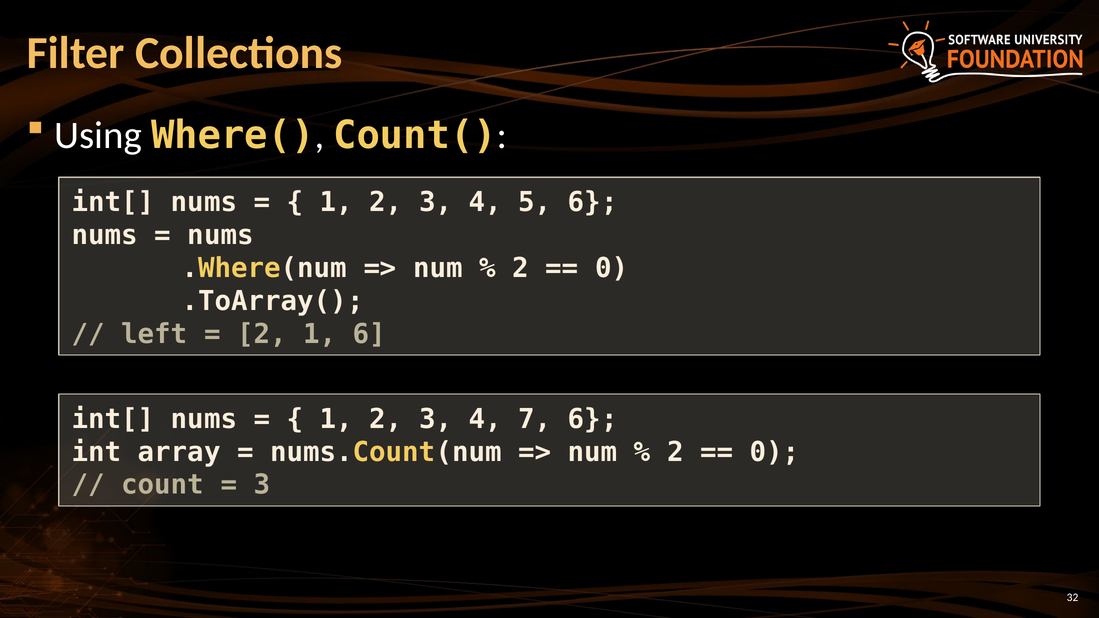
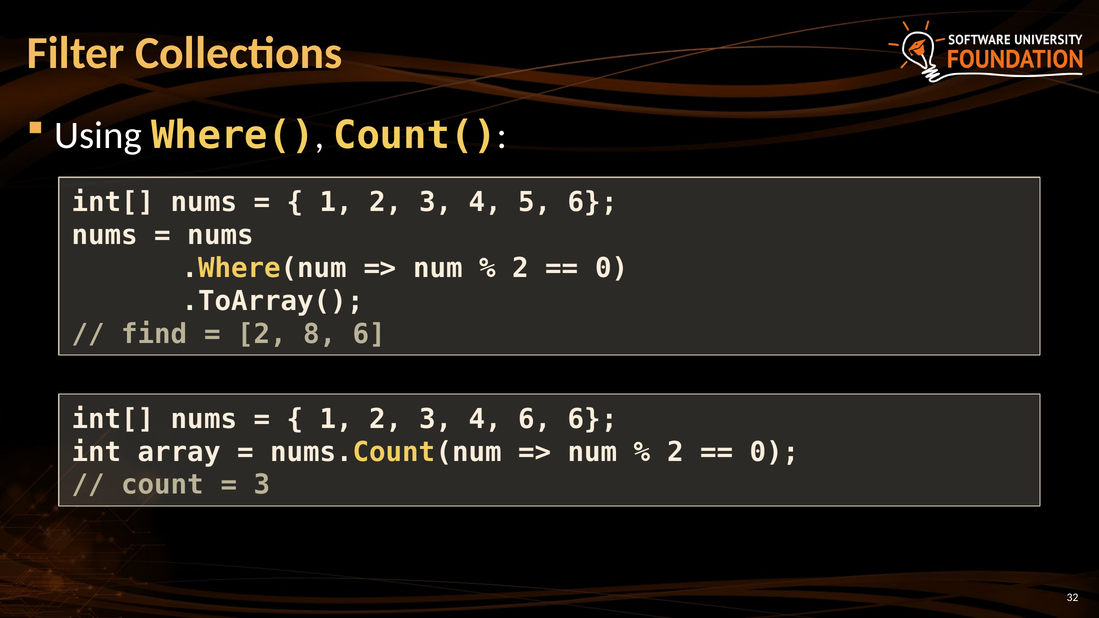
left: left -> find
2 1: 1 -> 8
4 7: 7 -> 6
